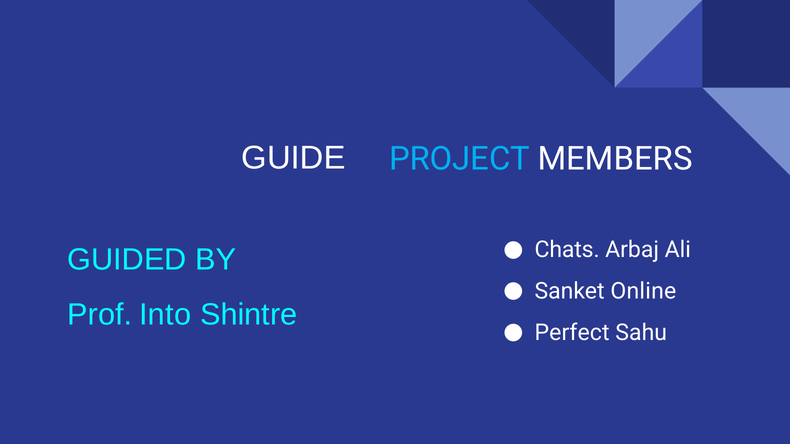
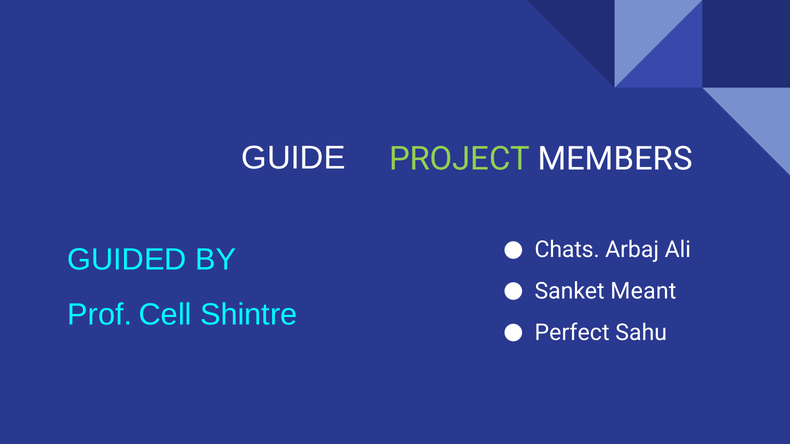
PROJECT at (460, 159) colour: light blue -> light green
Online: Online -> Meant
Into: Into -> Cell
